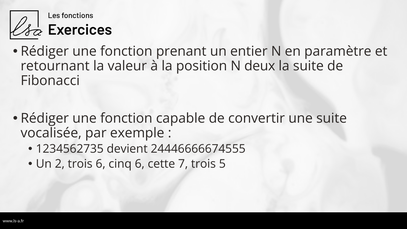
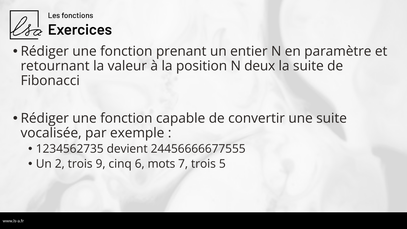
24446666674555: 24446666674555 -> 24456666677555
trois 6: 6 -> 9
cette: cette -> mots
